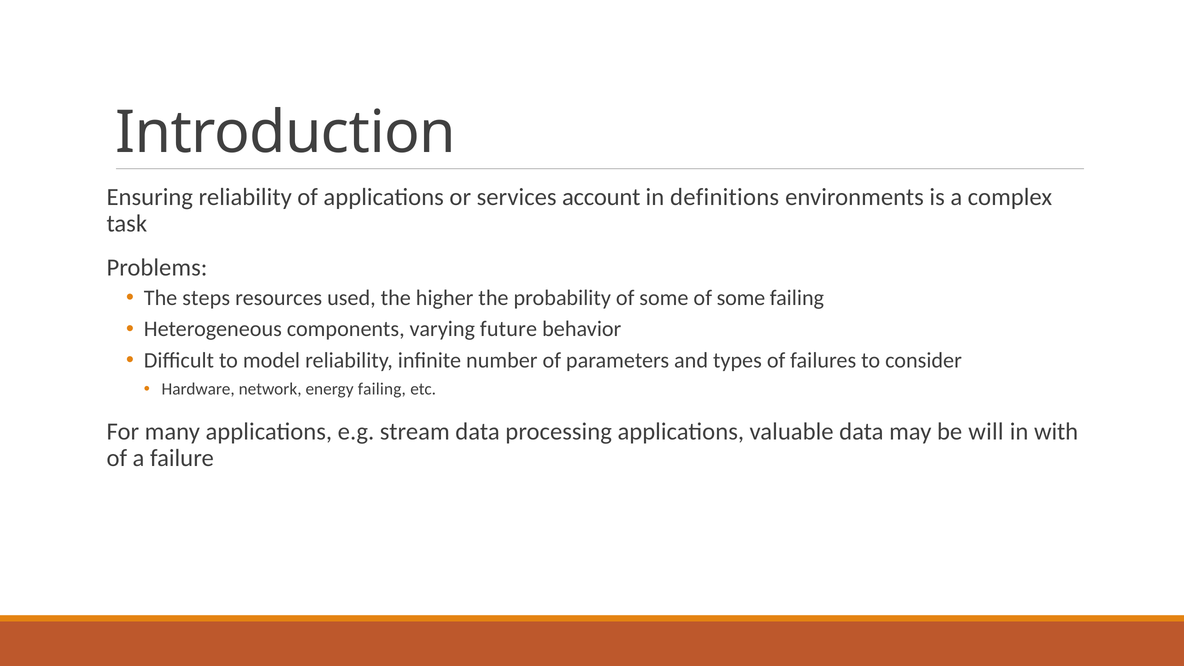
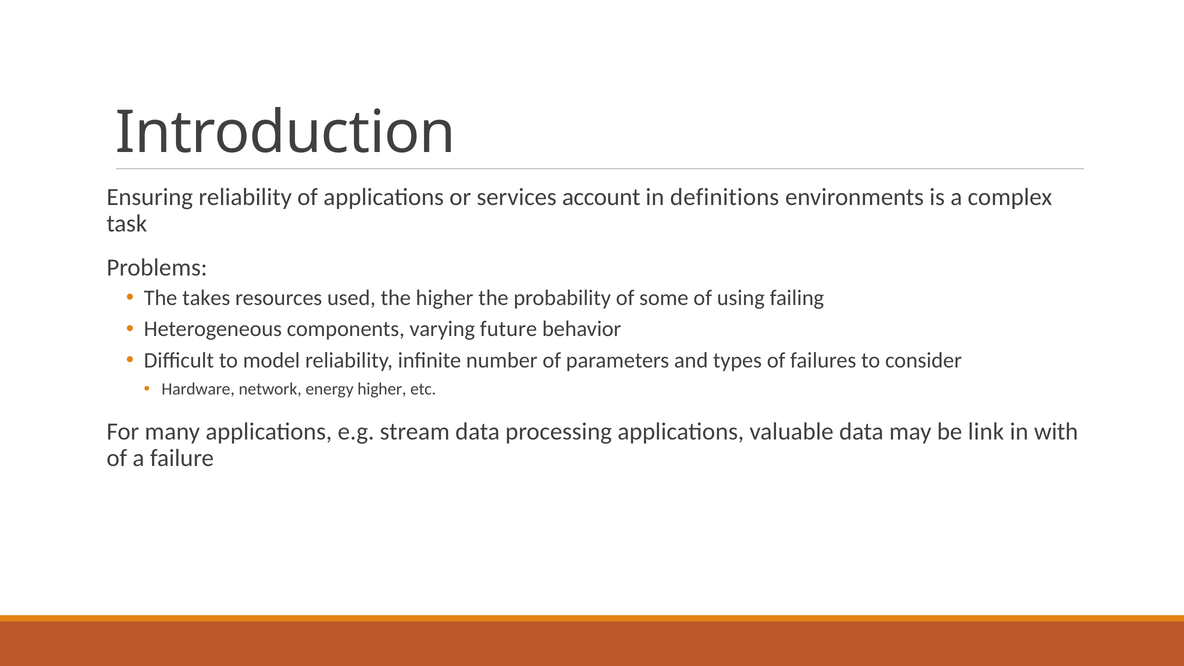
steps: steps -> takes
some of some: some -> using
energy failing: failing -> higher
will: will -> link
